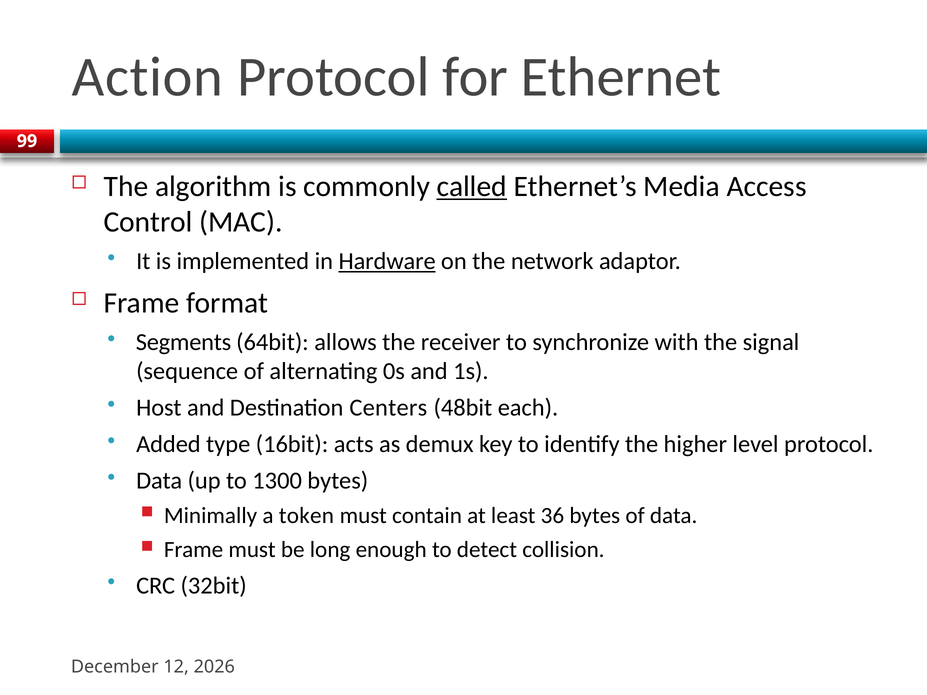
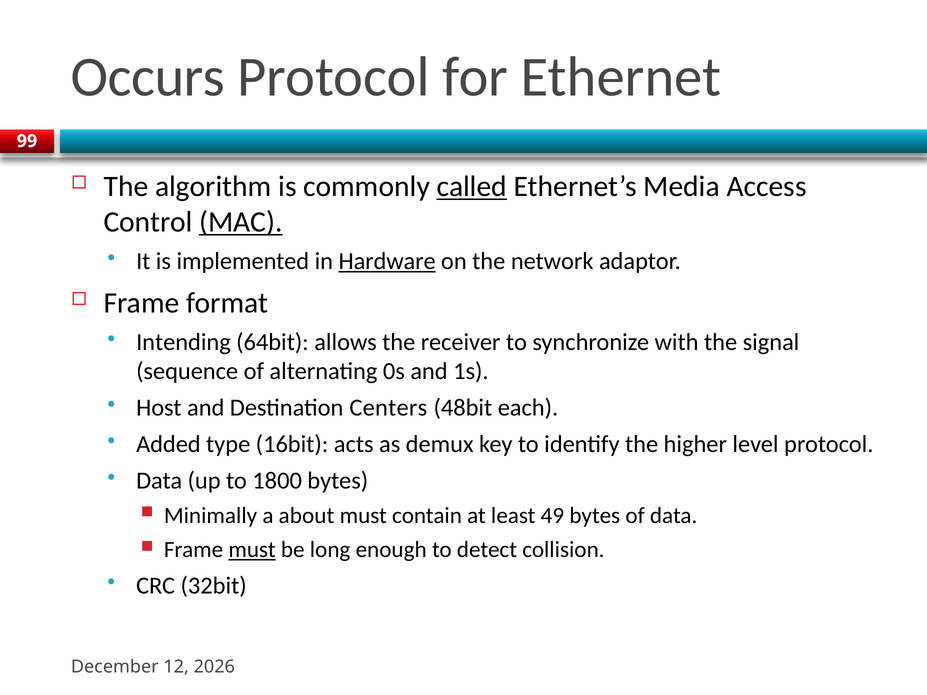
Action: Action -> Occurs
MAC underline: none -> present
Segments: Segments -> Intending
1300: 1300 -> 1800
token: token -> about
36: 36 -> 49
must at (252, 550) underline: none -> present
